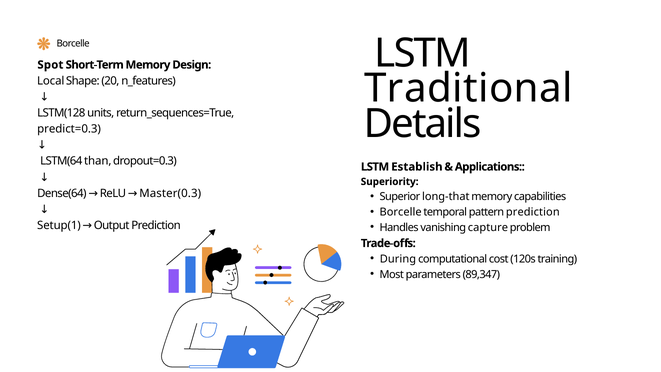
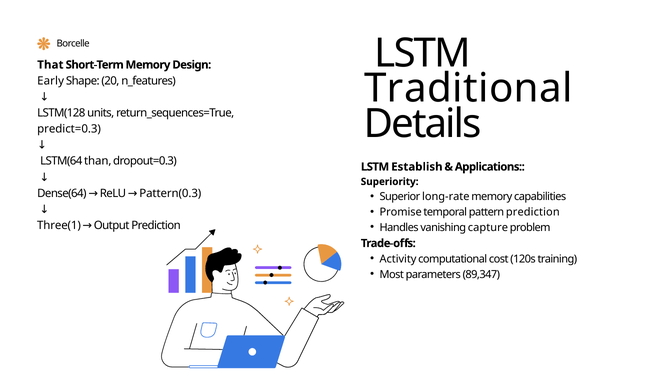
Spot: Spot -> That
Local: Local -> Early
Master(0.3: Master(0.3 -> Pattern(0.3
long-that: long-that -> long-rate
Borcelle at (401, 212): Borcelle -> Promise
Setup(1: Setup(1 -> Three(1
During: During -> Activity
